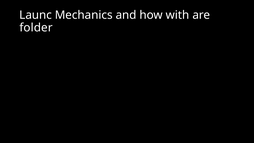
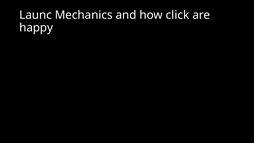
with: with -> click
folder: folder -> happy
